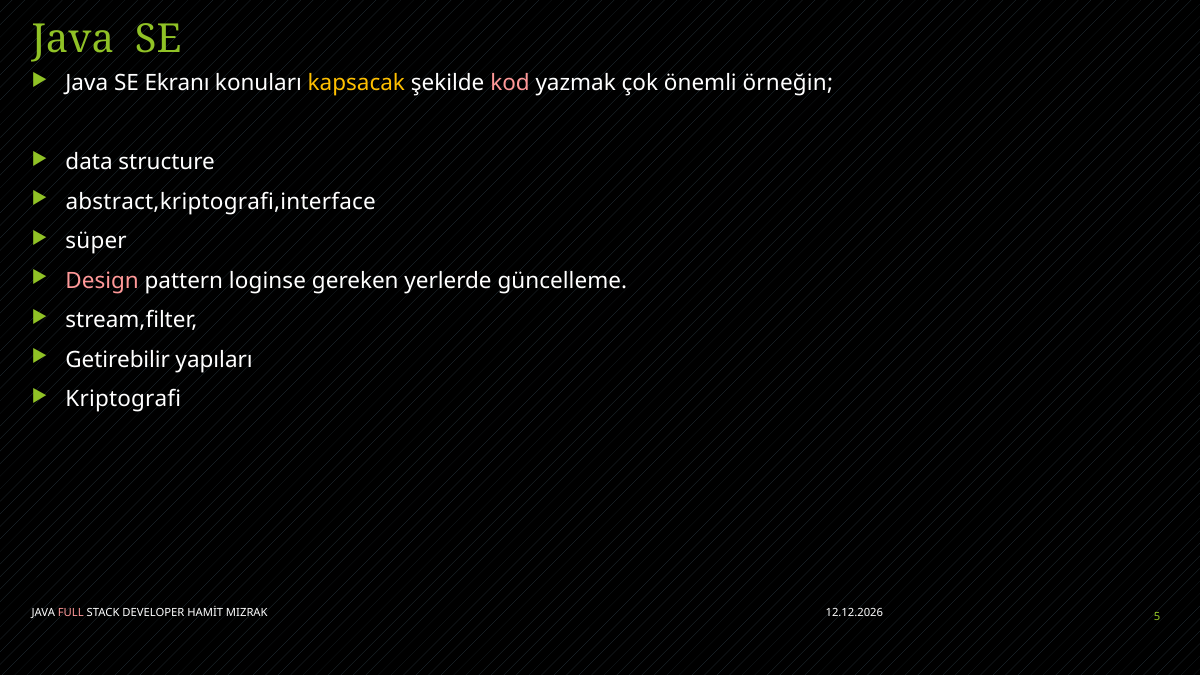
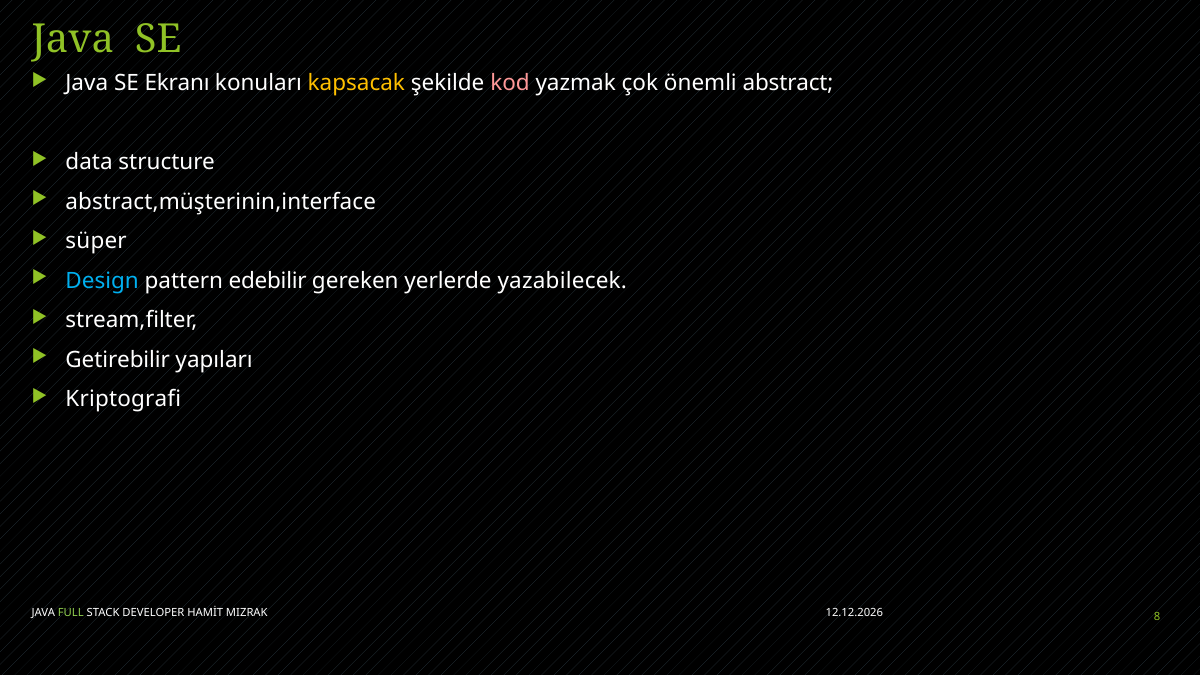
örneğin: örneğin -> abstract
abstract,kriptografi,interface: abstract,kriptografi,interface -> abstract,müşterinin,interface
Design colour: pink -> light blue
loginse: loginse -> edebilir
güncelleme: güncelleme -> yazabilecek
FULL colour: pink -> light green
5: 5 -> 8
